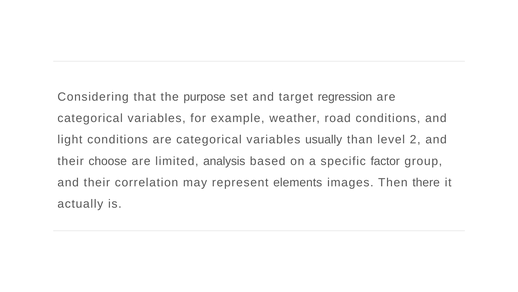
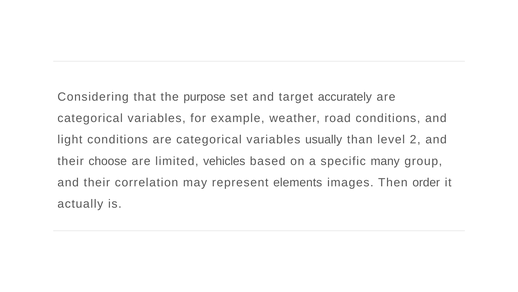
regression: regression -> accurately
analysis: analysis -> vehicles
factor: factor -> many
there: there -> order
